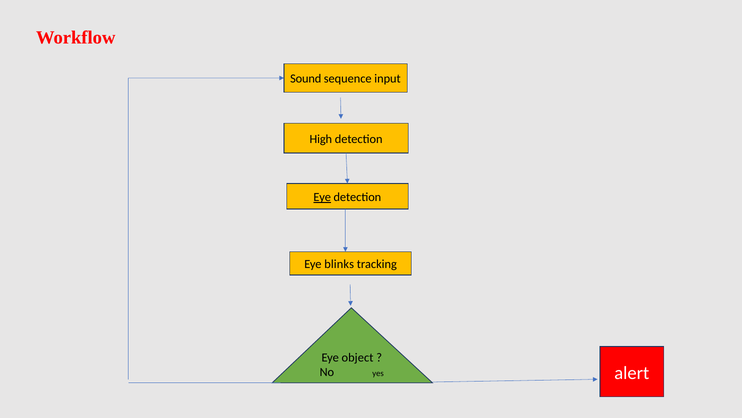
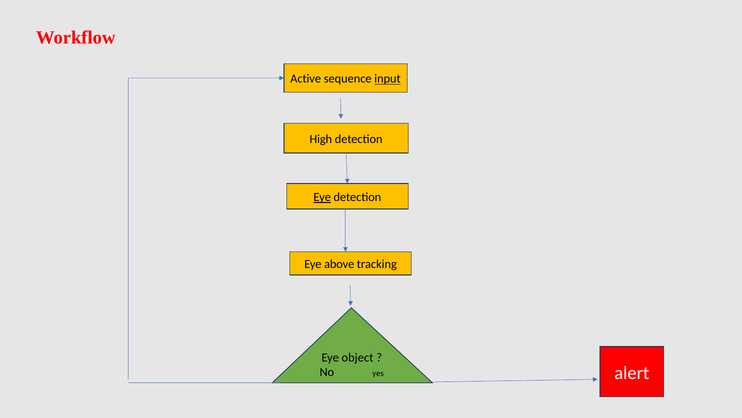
Sound: Sound -> Active
input underline: none -> present
blinks: blinks -> above
